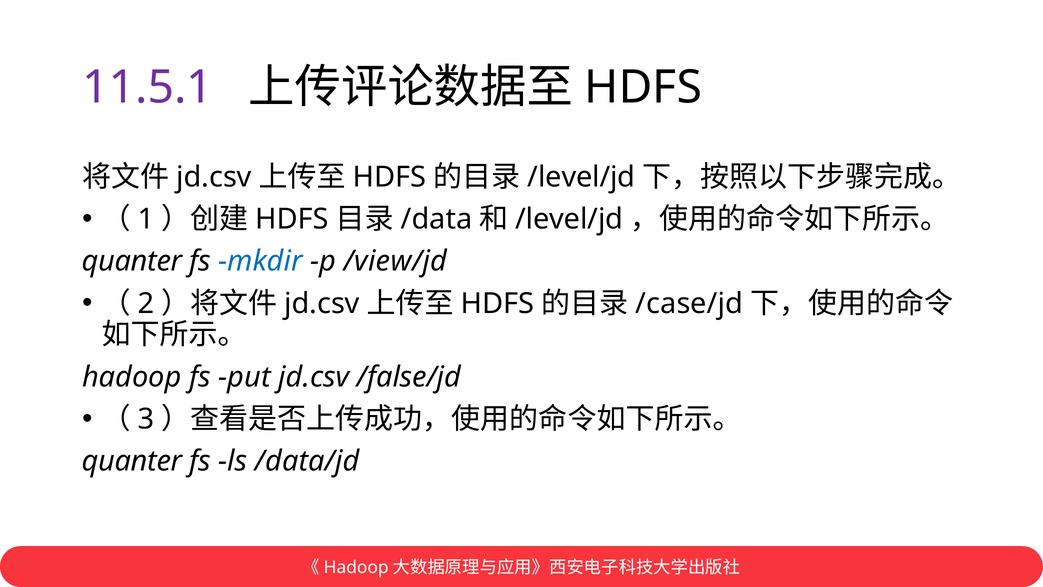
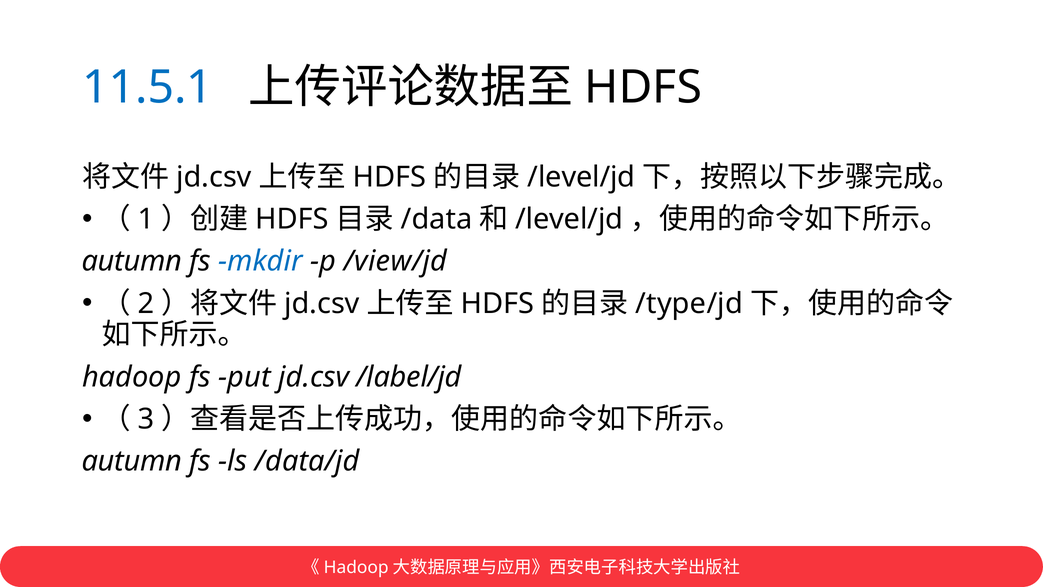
11.5.1 colour: purple -> blue
quanter at (132, 261): quanter -> autumn
/case/jd: /case/jd -> /type/jd
/false/jd: /false/jd -> /label/jd
quanter at (132, 461): quanter -> autumn
